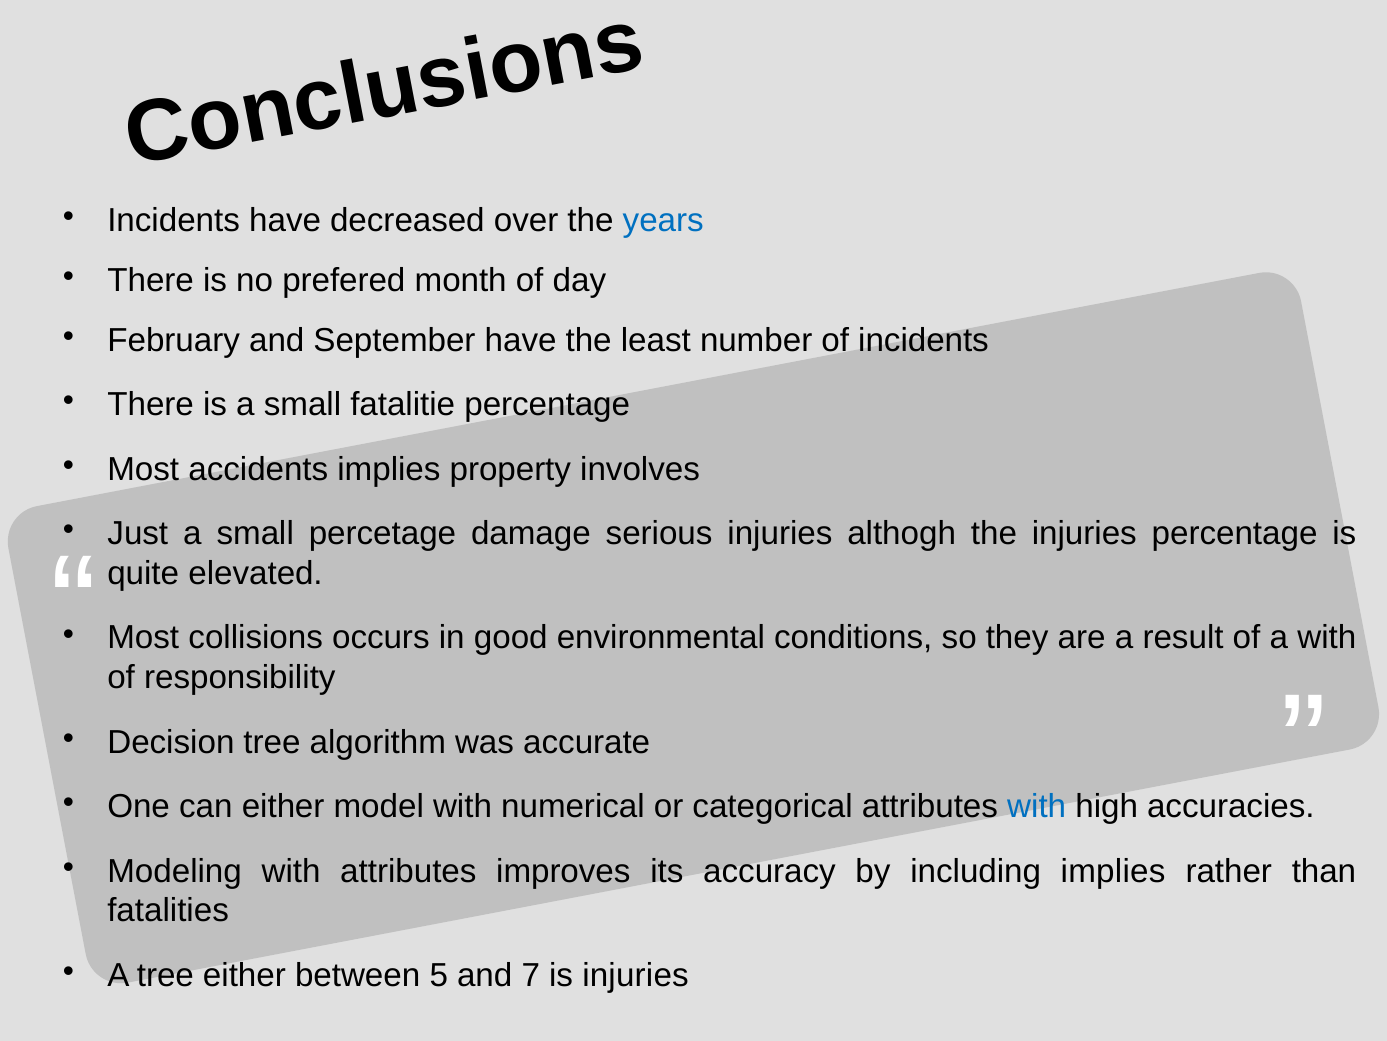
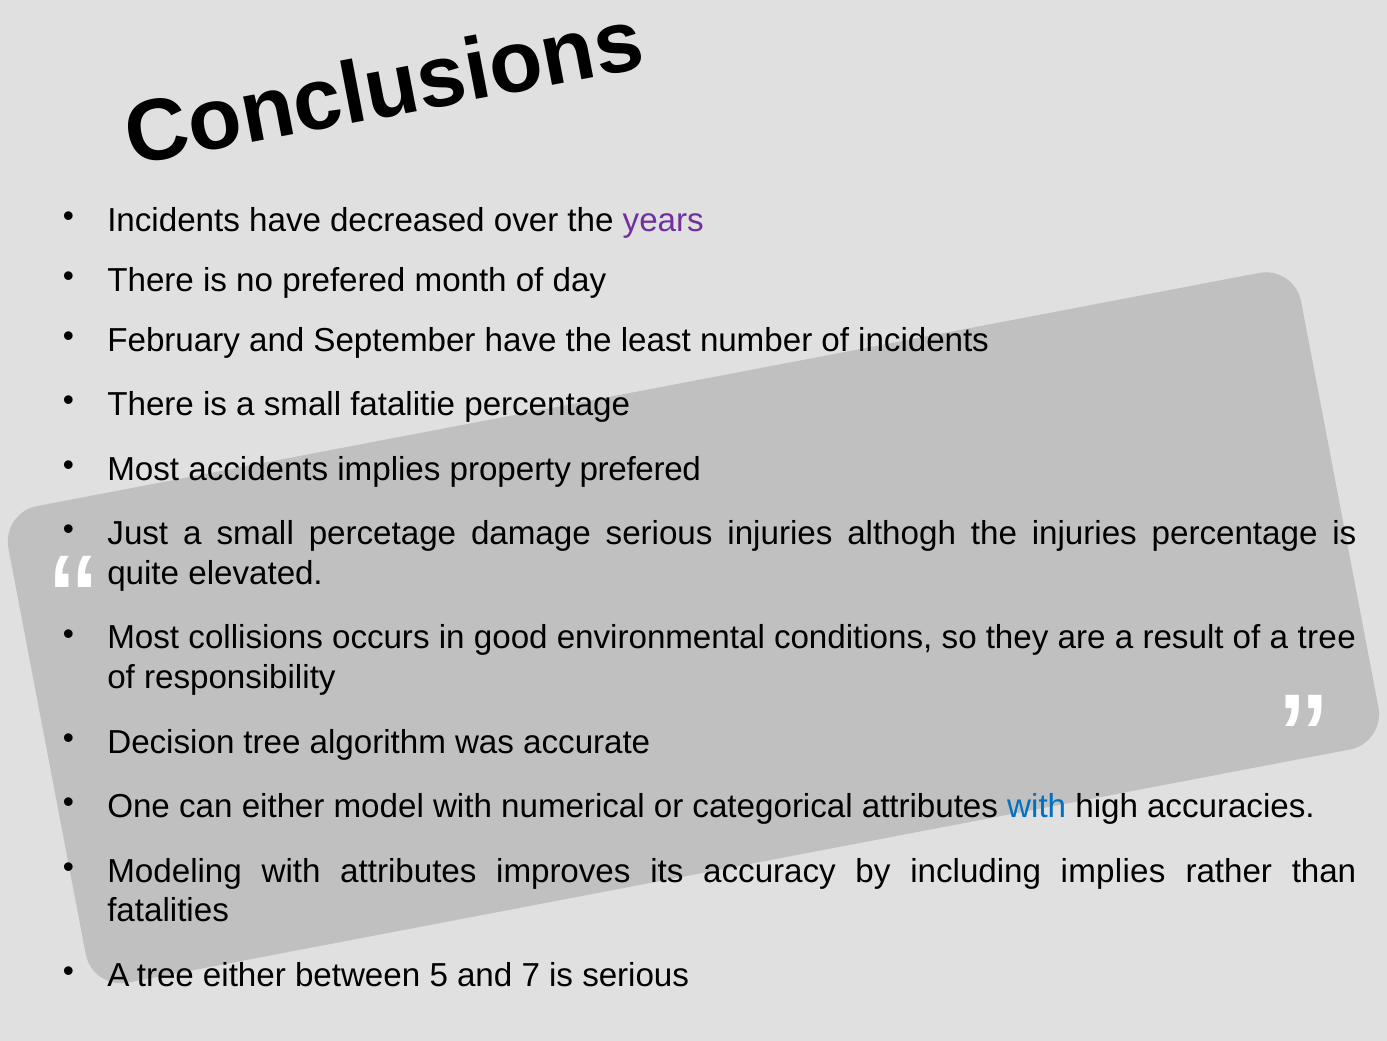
years colour: blue -> purple
property involves: involves -> prefered
of a with: with -> tree
is injuries: injuries -> serious
